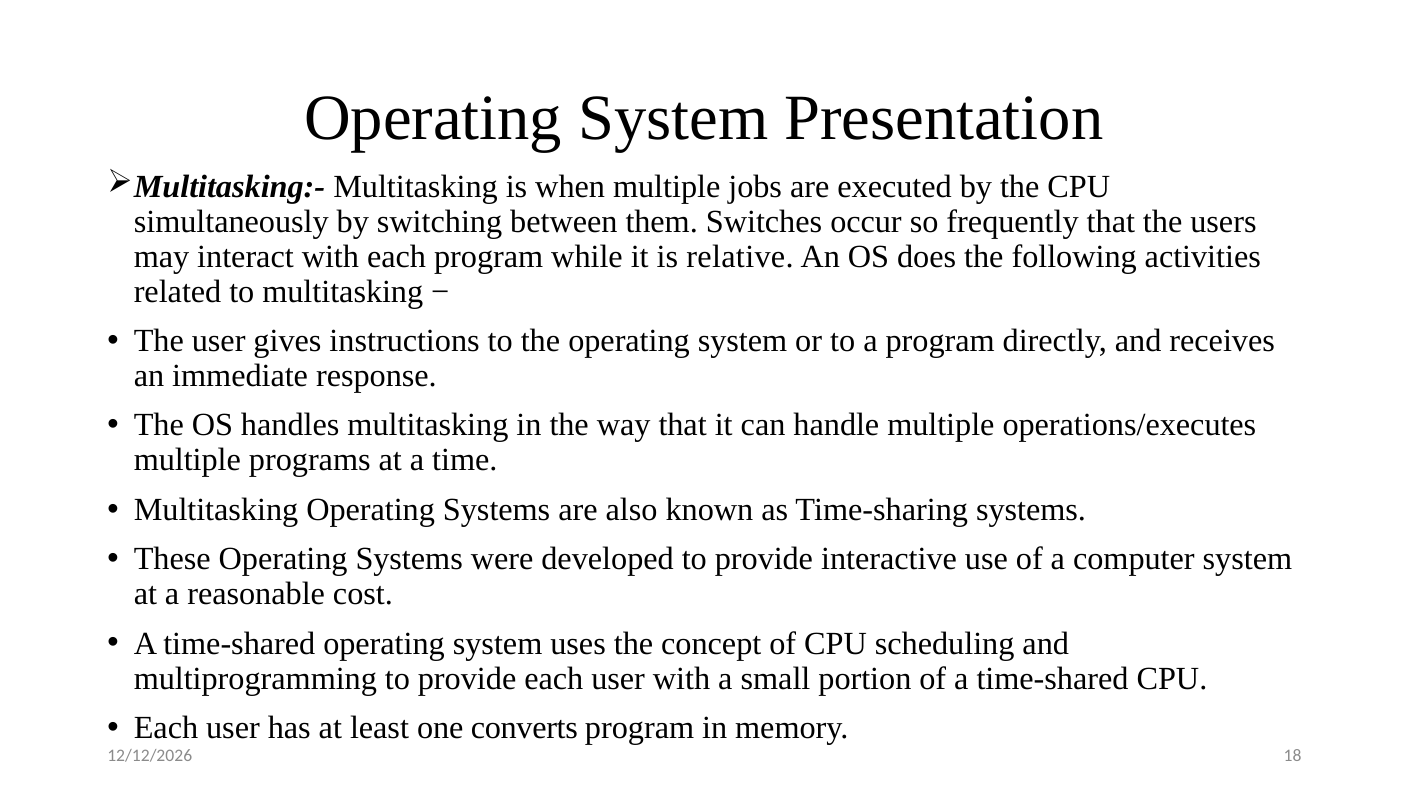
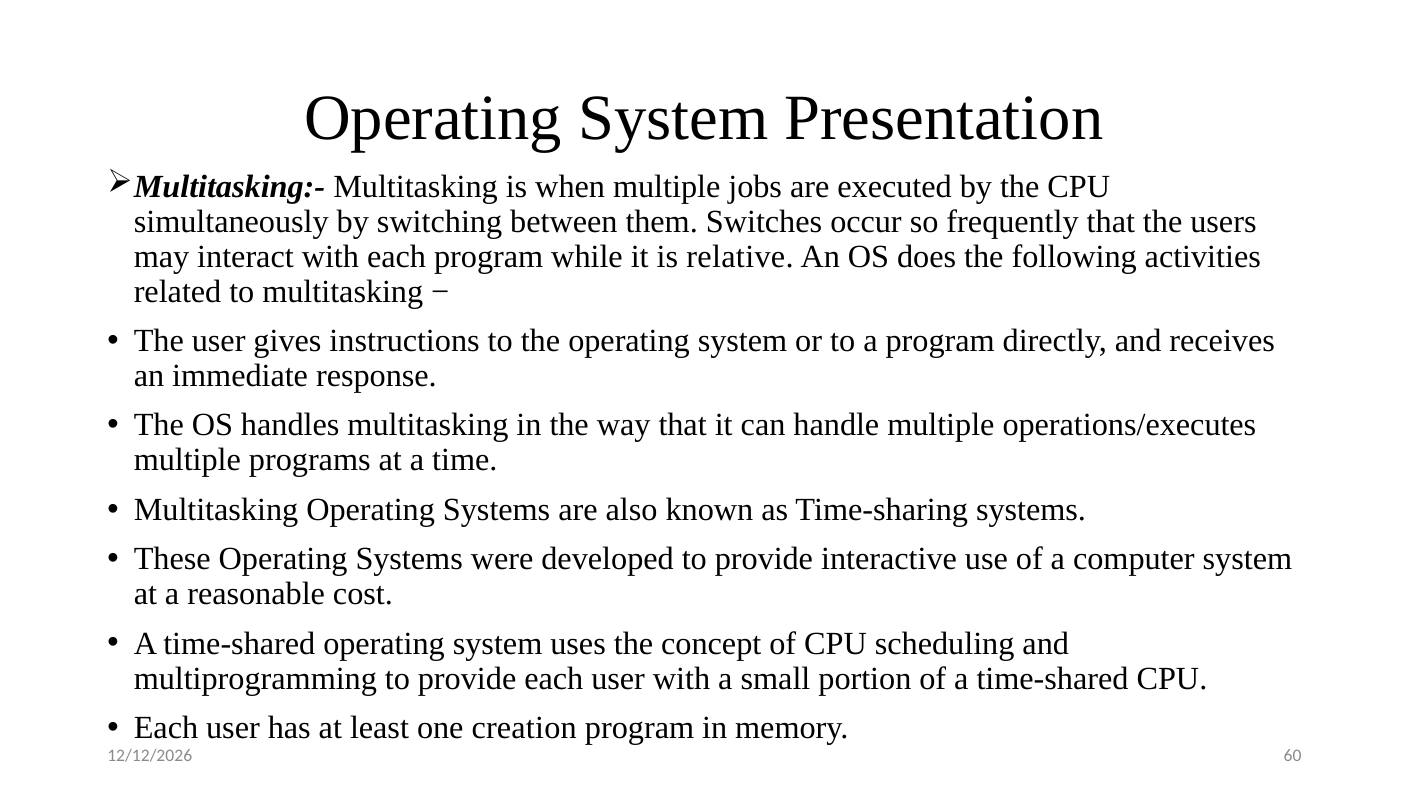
converts: converts -> creation
18: 18 -> 60
